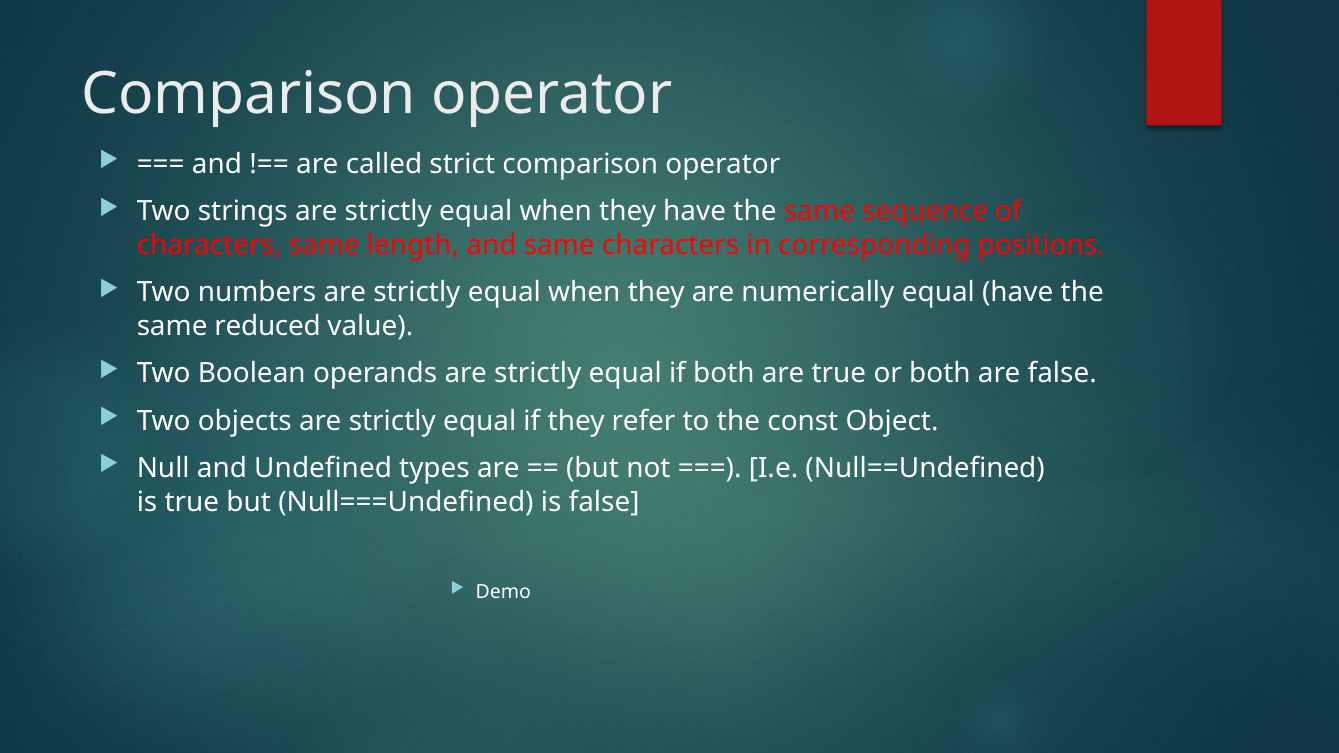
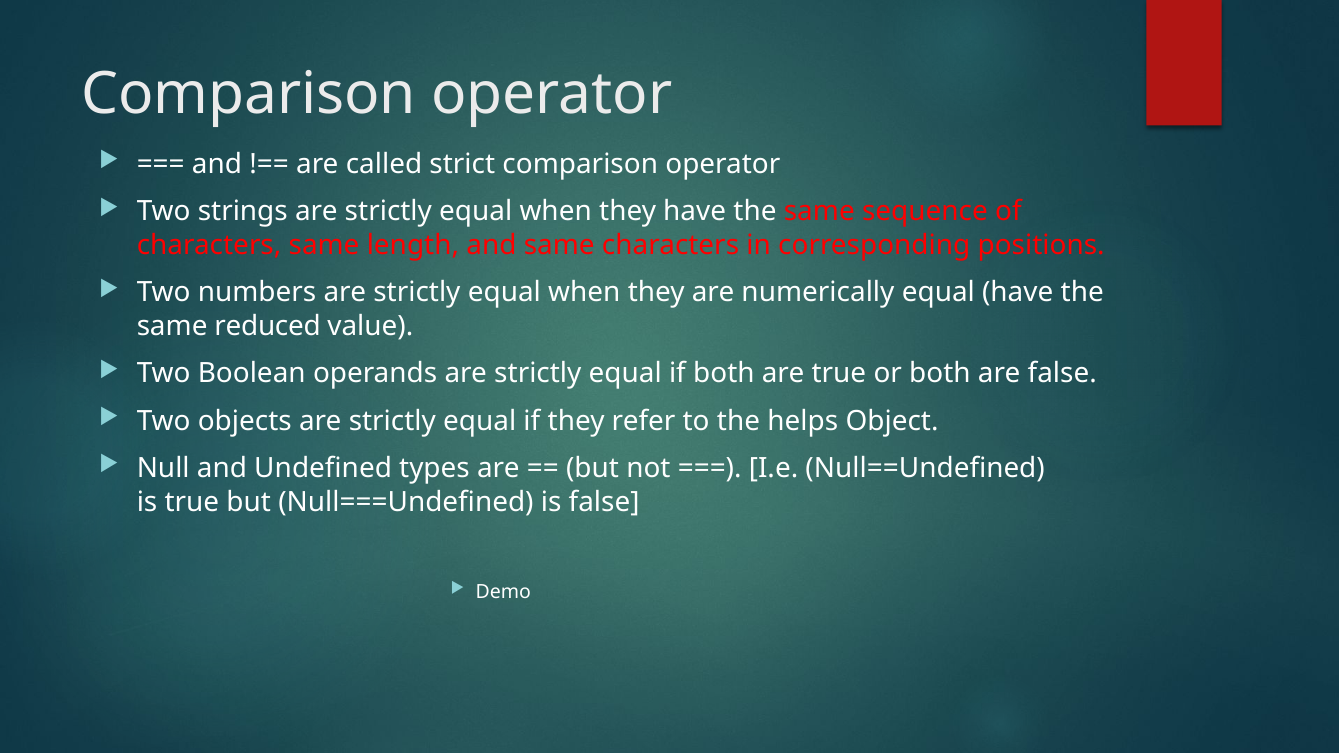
const: const -> helps
